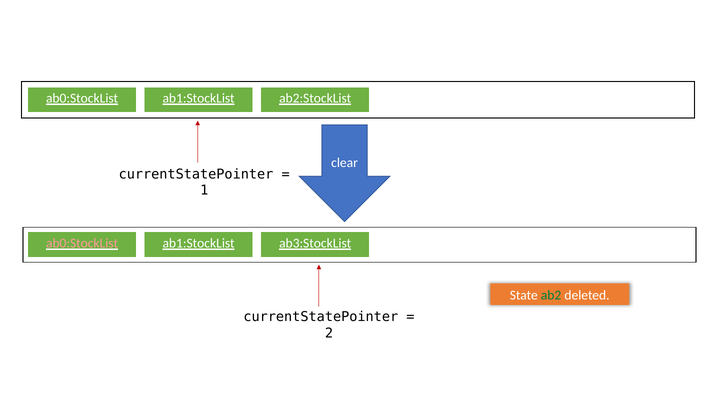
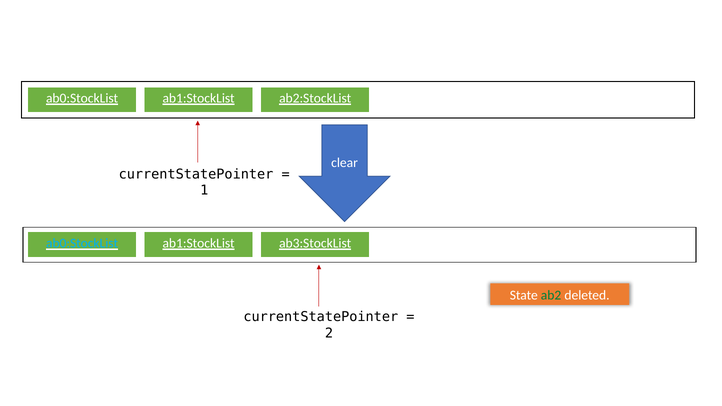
ab0:StockList at (82, 243) colour: pink -> light blue
